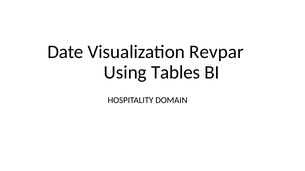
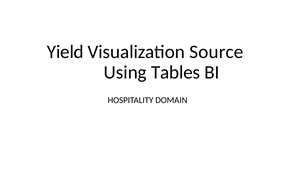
Date: Date -> Yield
Revpar: Revpar -> Source
